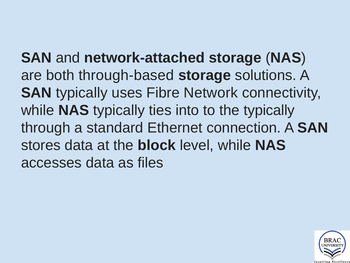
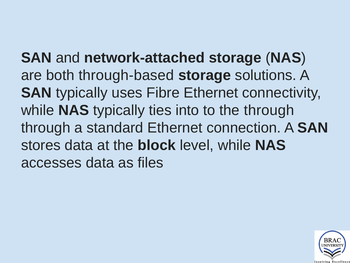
Fibre Network: Network -> Ethernet
the typically: typically -> through
